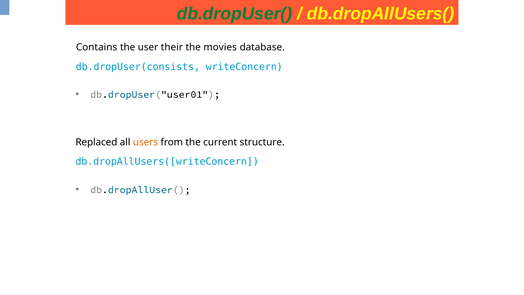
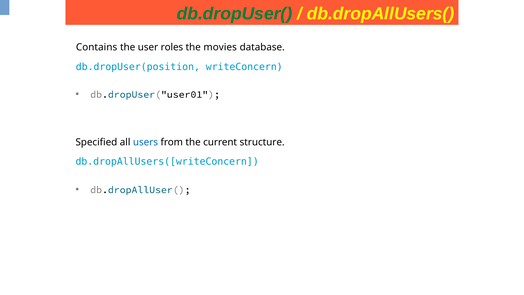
their: their -> roles
db.dropUser(consists: db.dropUser(consists -> db.dropUser(position
Replaced: Replaced -> Specified
users colour: orange -> blue
